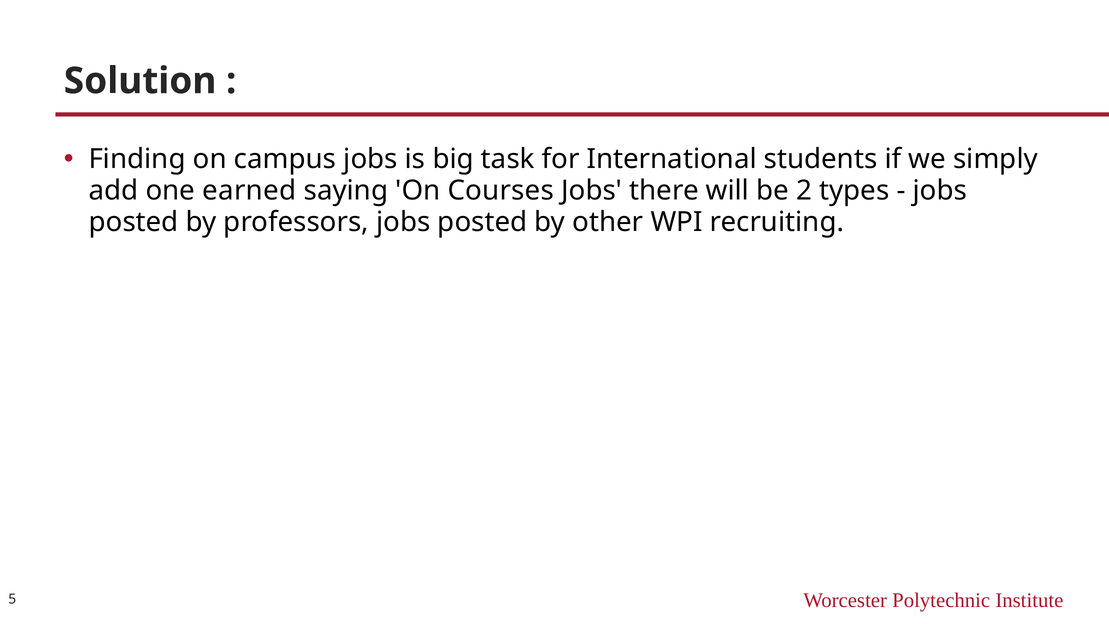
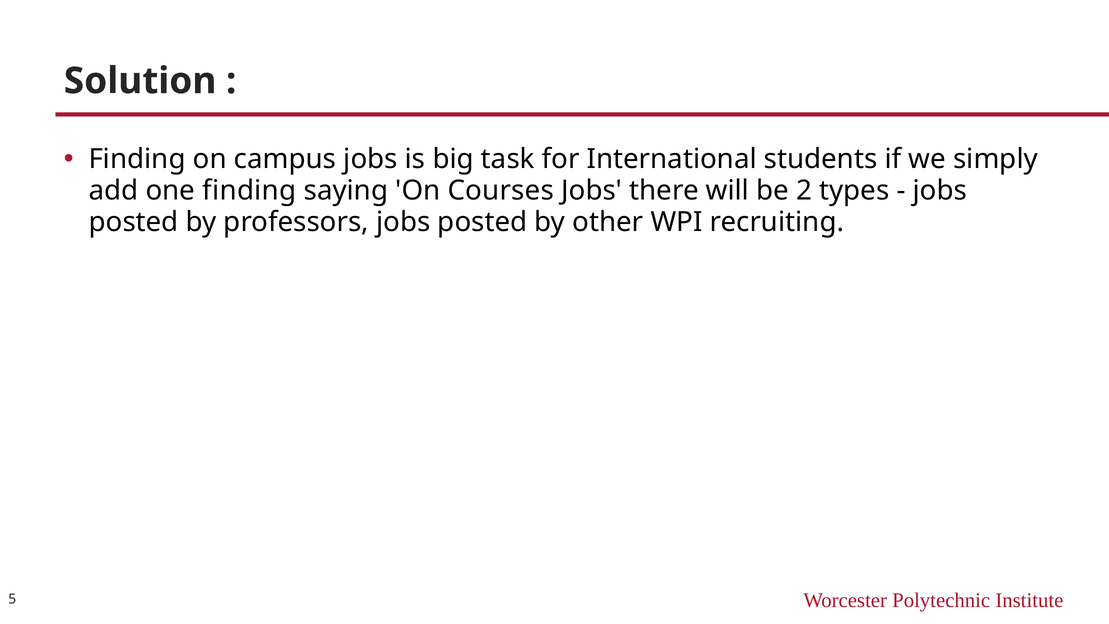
one earned: earned -> finding
